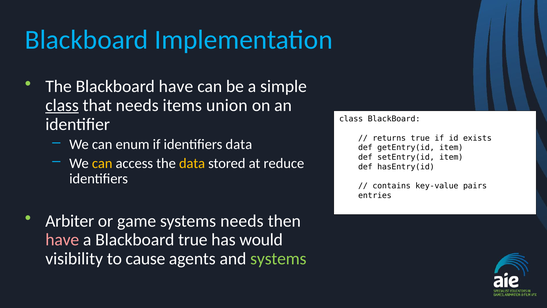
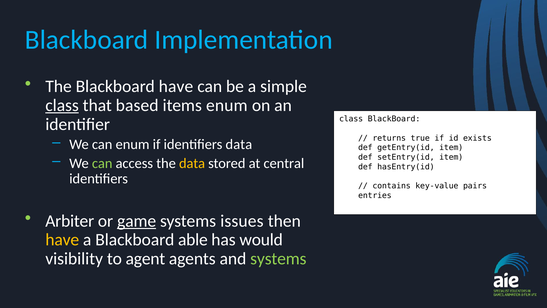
that needs: needs -> based
items union: union -> enum
can at (102, 163) colour: yellow -> light green
reduce: reduce -> central
game underline: none -> present
systems needs: needs -> issues
have at (62, 240) colour: pink -> yellow
Blackboard true: true -> able
cause: cause -> agent
